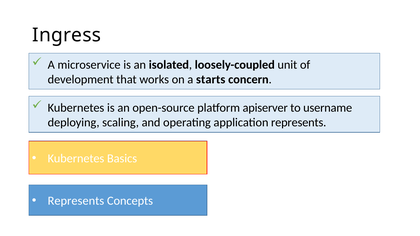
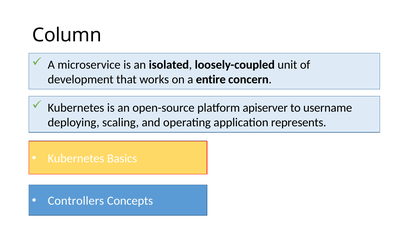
Ingress: Ingress -> Column
starts: starts -> entire
Represents at (76, 201): Represents -> Controllers
